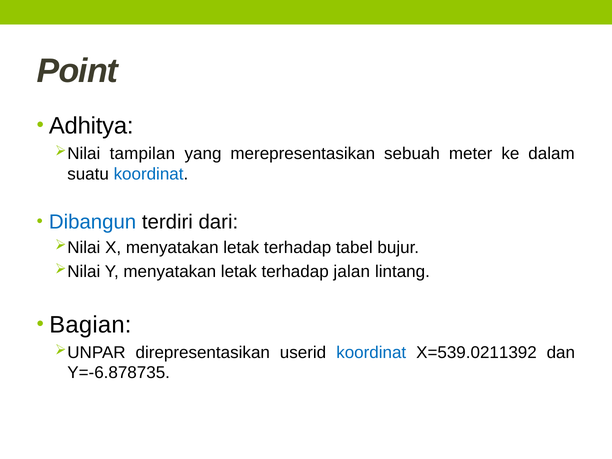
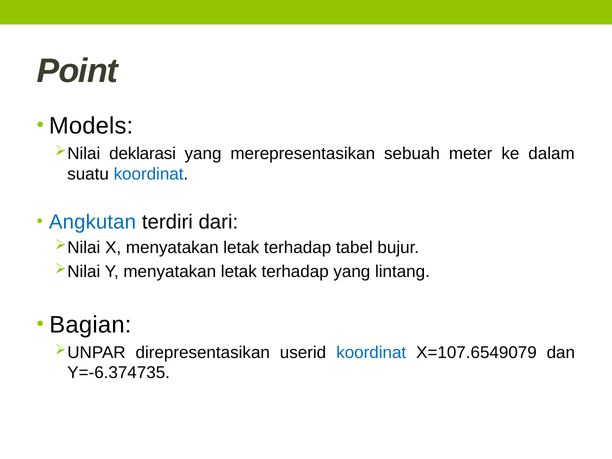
Adhitya: Adhitya -> Models
tampilan: tampilan -> deklarasi
Dibangun: Dibangun -> Angkutan
terhadap jalan: jalan -> yang
X=539.0211392: X=539.0211392 -> X=107.6549079
Y=-6.878735: Y=-6.878735 -> Y=-6.374735
